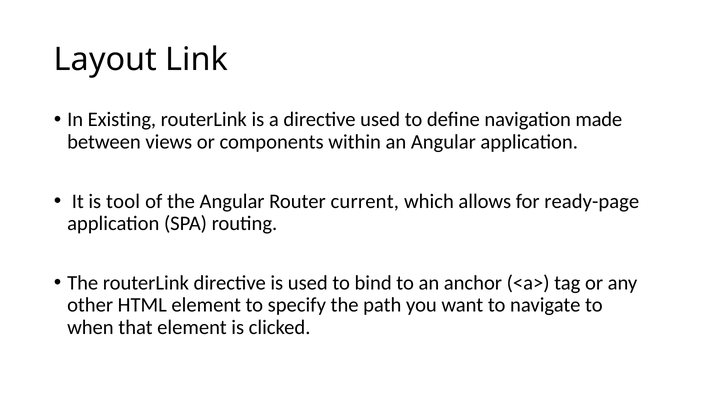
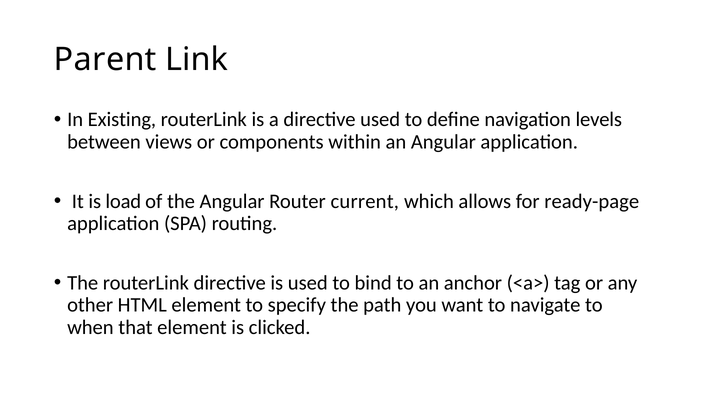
Layout: Layout -> Parent
made: made -> levels
tool: tool -> load
